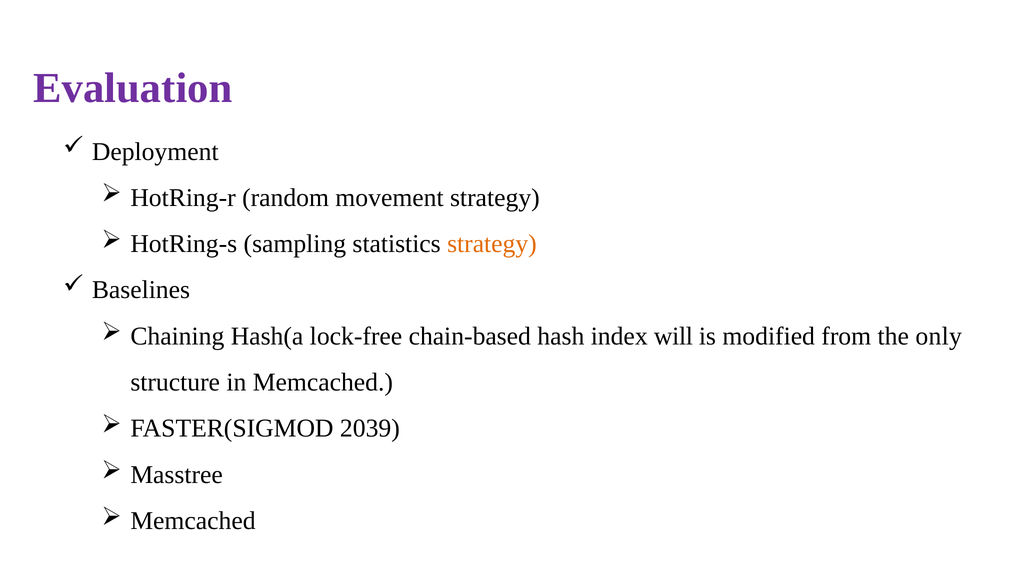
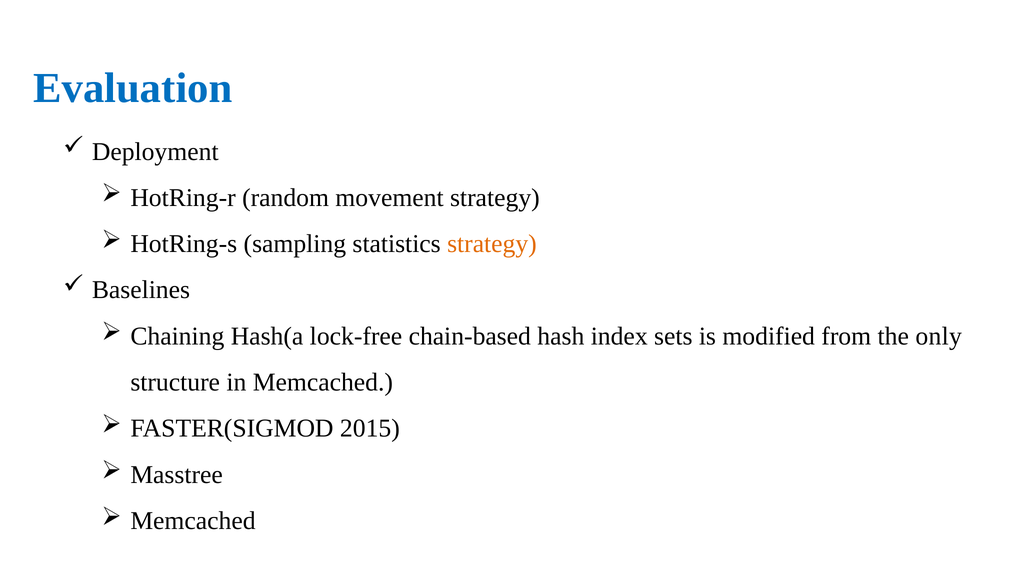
Evaluation colour: purple -> blue
will: will -> sets
2039: 2039 -> 2015
